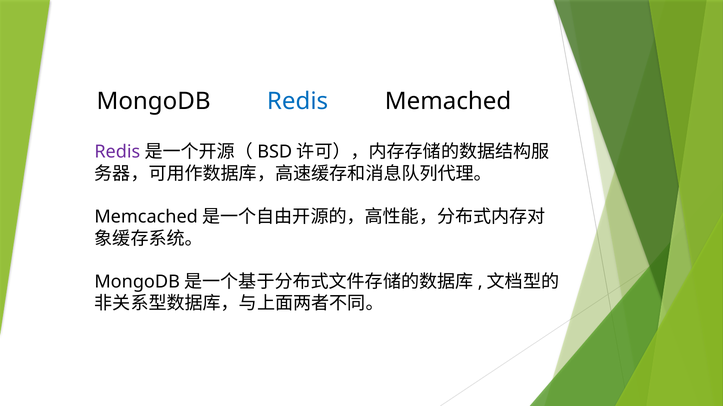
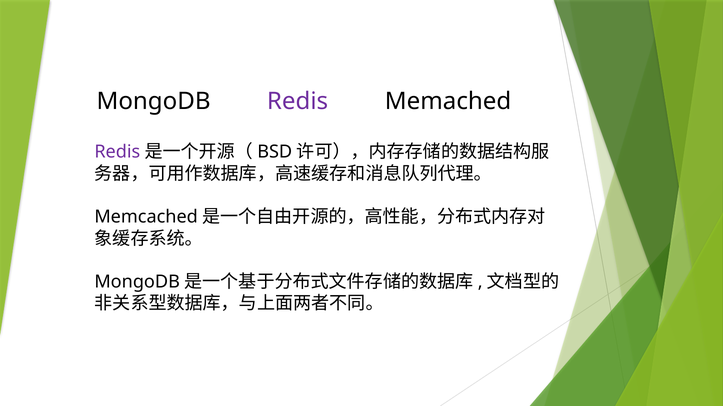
Redis at (298, 102) colour: blue -> purple
